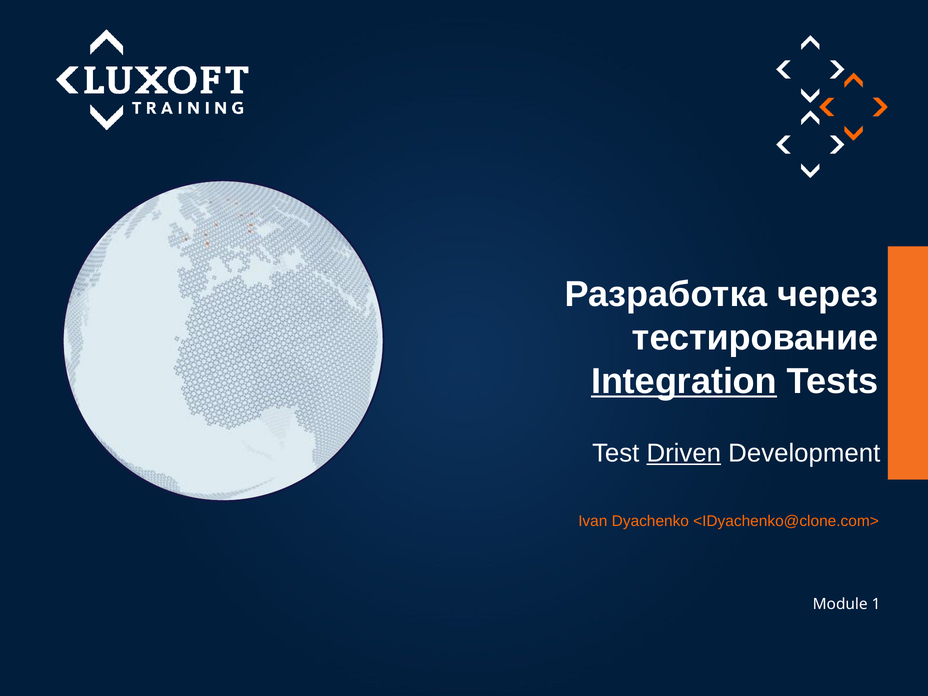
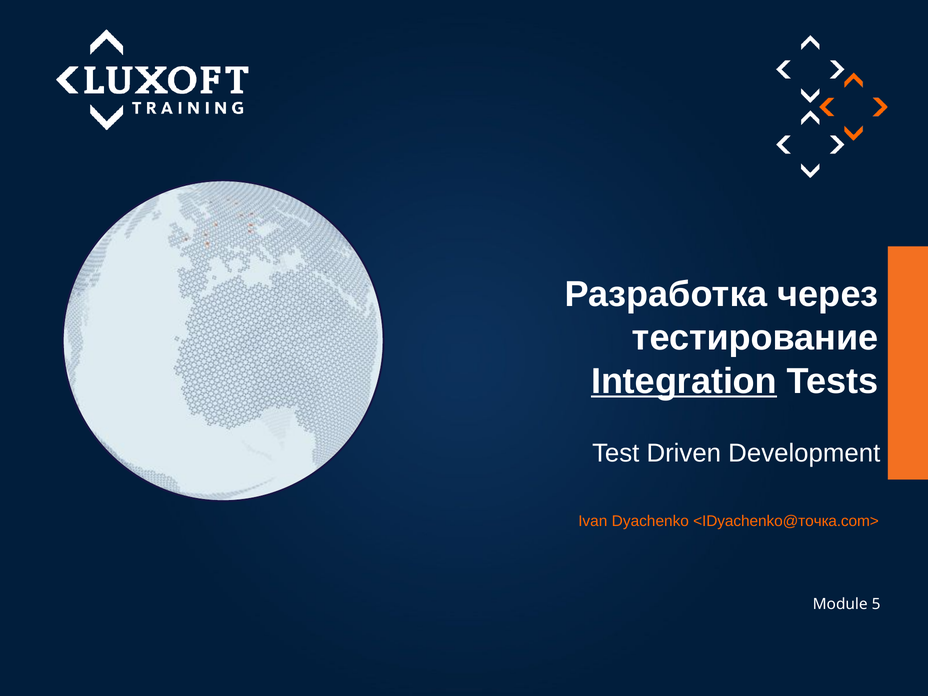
Driven underline: present -> none
<IDyachenko@clone.com>: <IDyachenko@clone.com> -> <IDyachenko@точка.com>
Module 1: 1 -> 5
